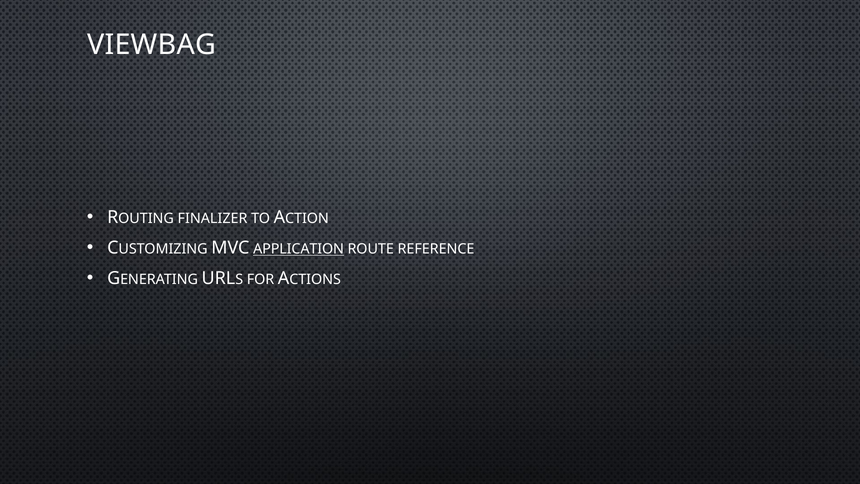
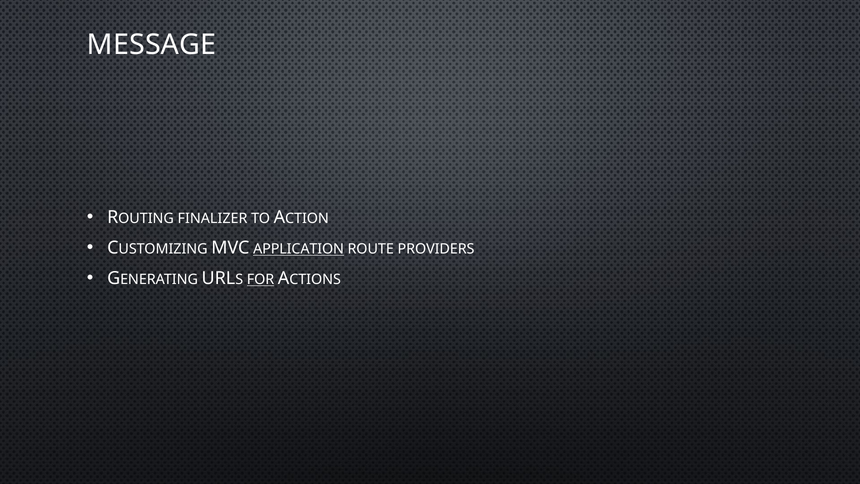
VIEWBAG: VIEWBAG -> MESSAGE
REFERENCE: REFERENCE -> PROVIDERS
FOR underline: none -> present
